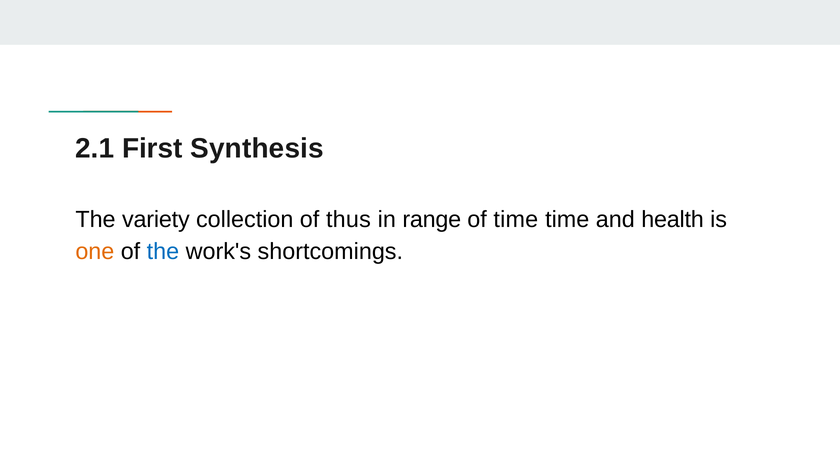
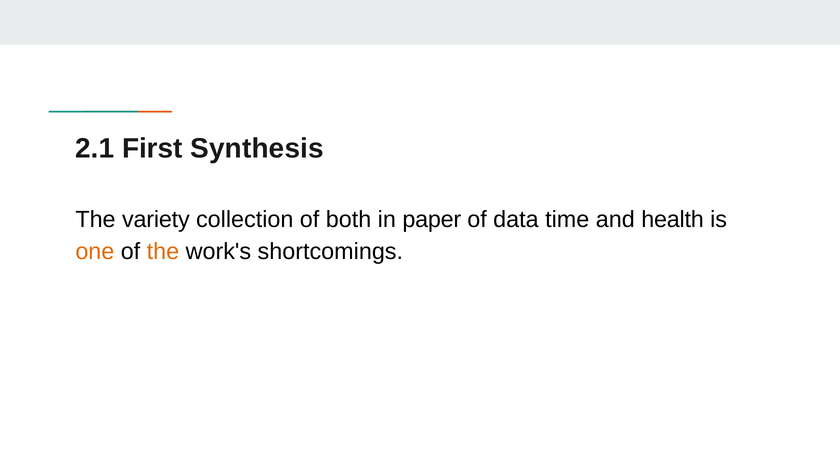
thus: thus -> both
range: range -> paper
of time: time -> data
the at (163, 252) colour: blue -> orange
